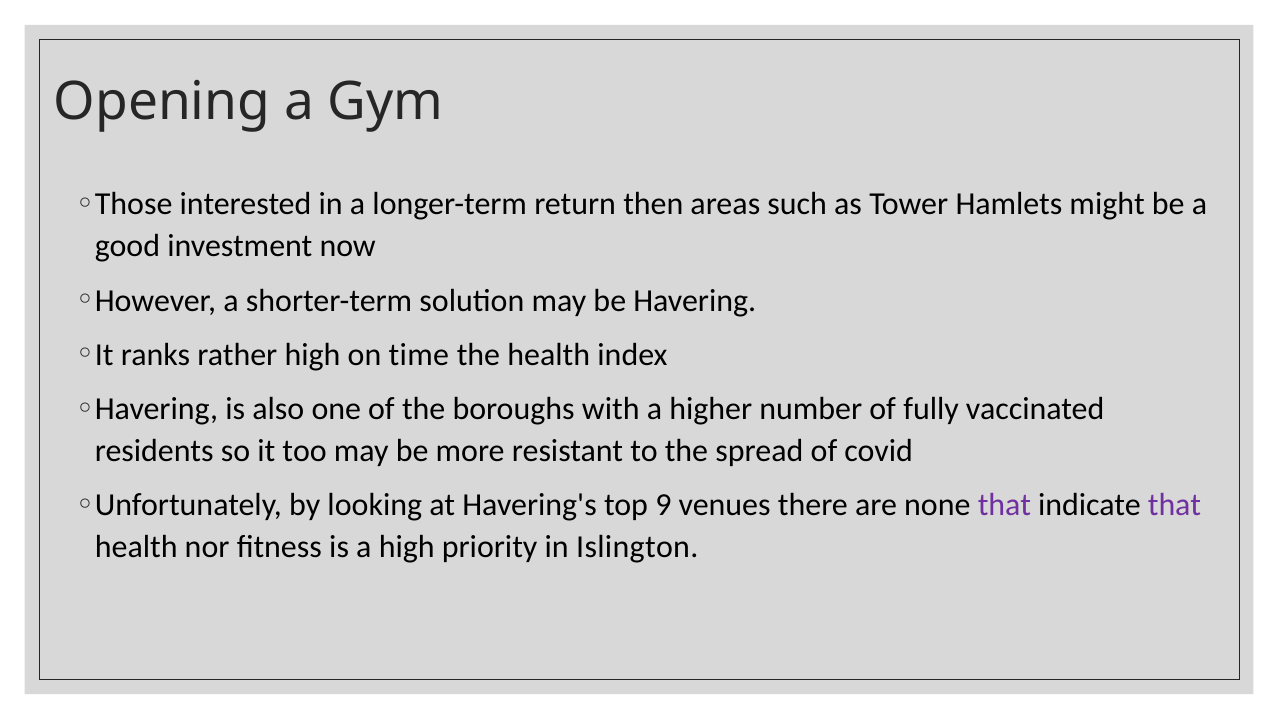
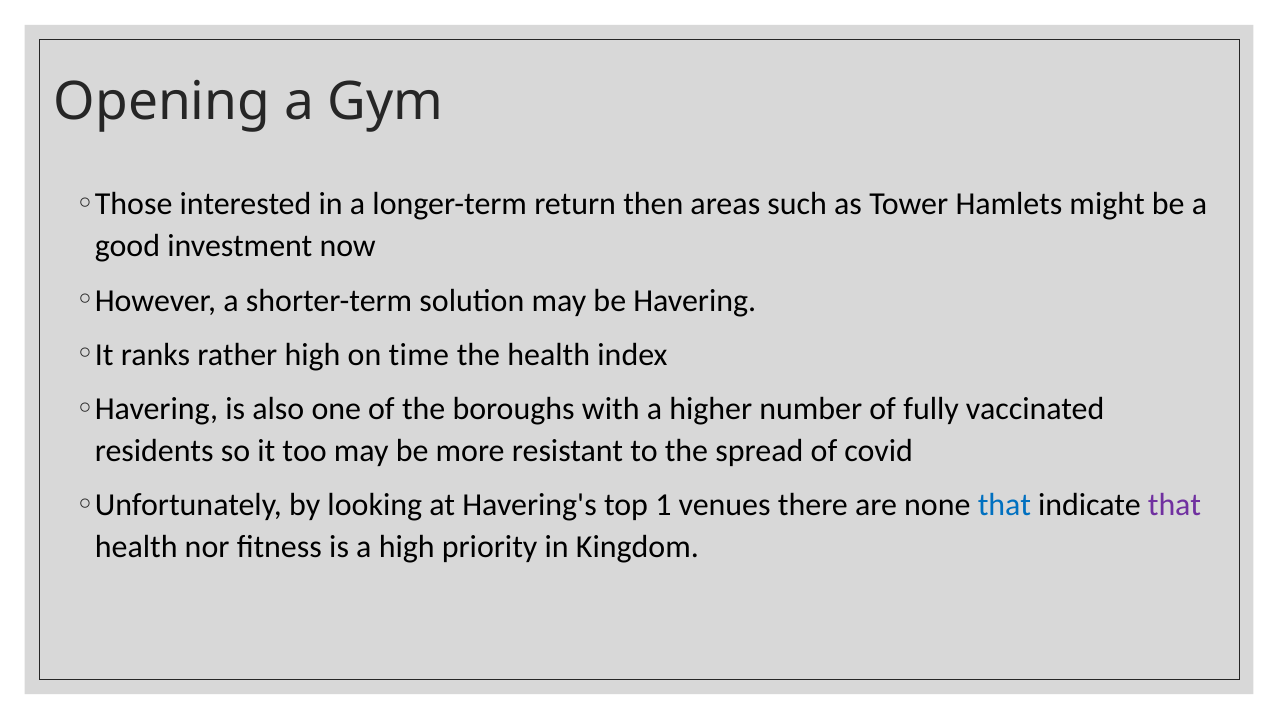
9: 9 -> 1
that at (1004, 505) colour: purple -> blue
Islington: Islington -> Kingdom
